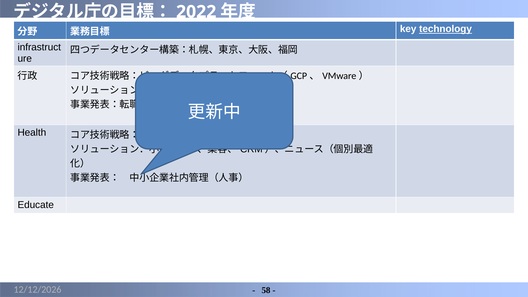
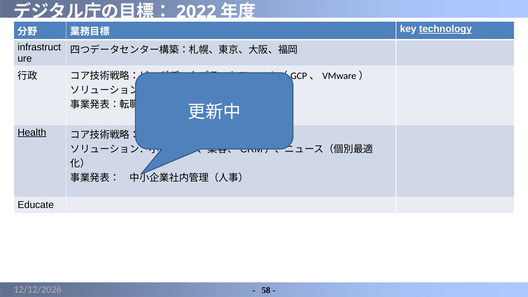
Health underline: none -> present
